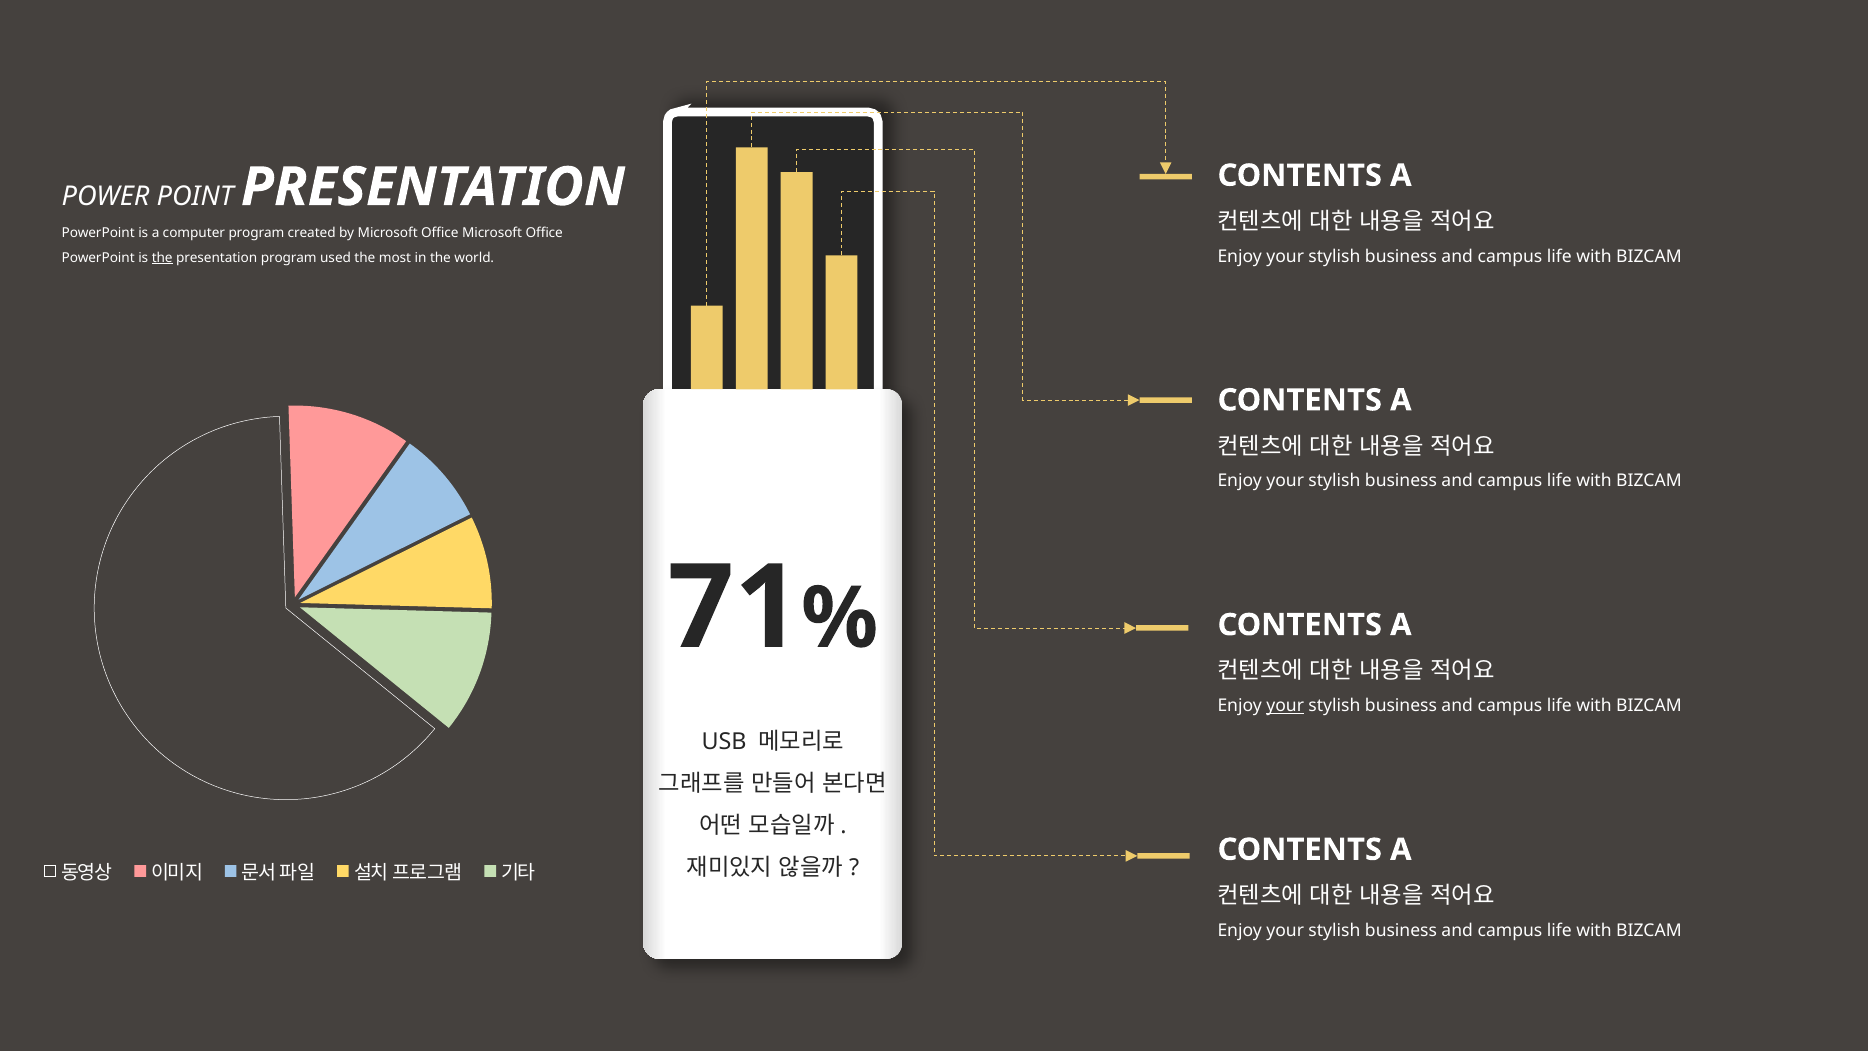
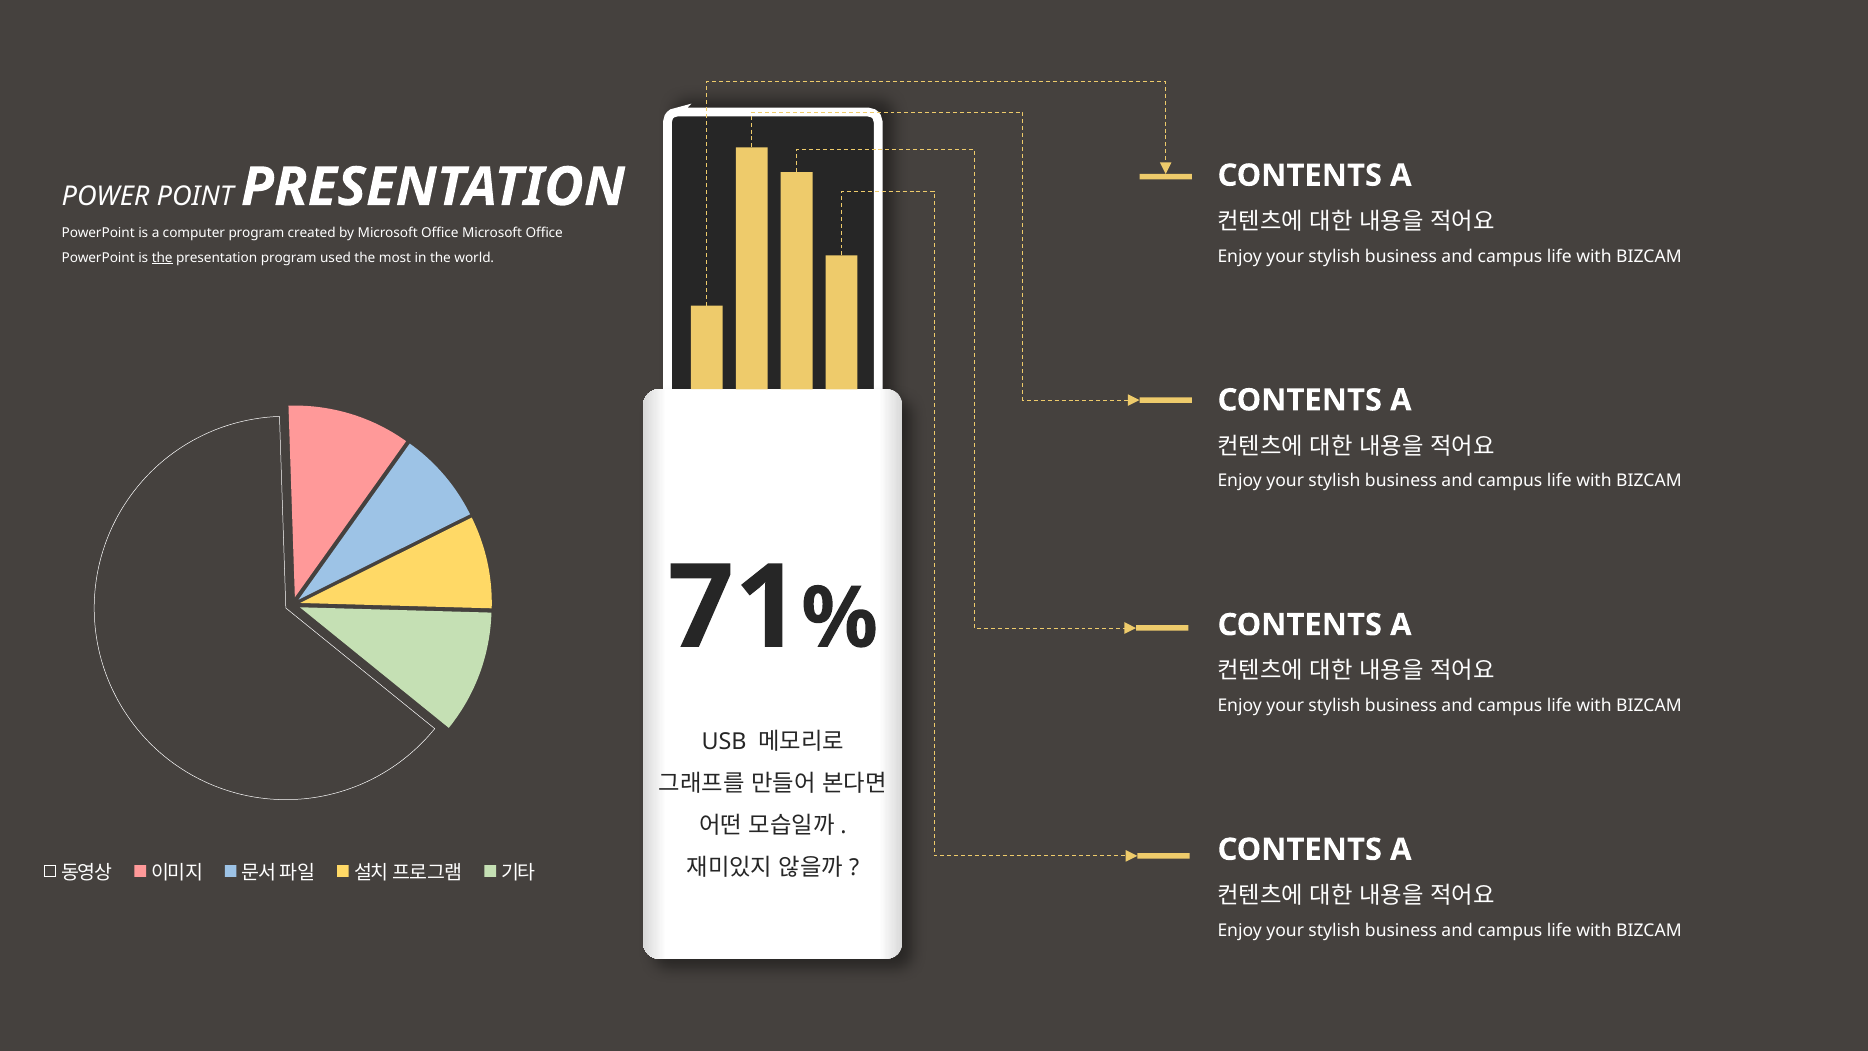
your at (1285, 706) underline: present -> none
